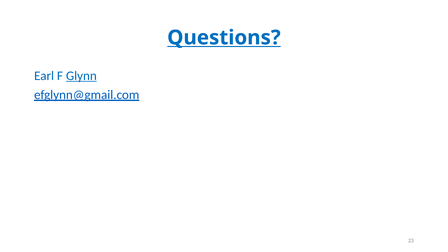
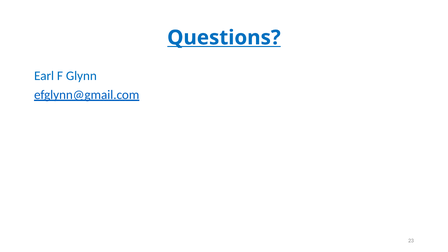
Glynn underline: present -> none
